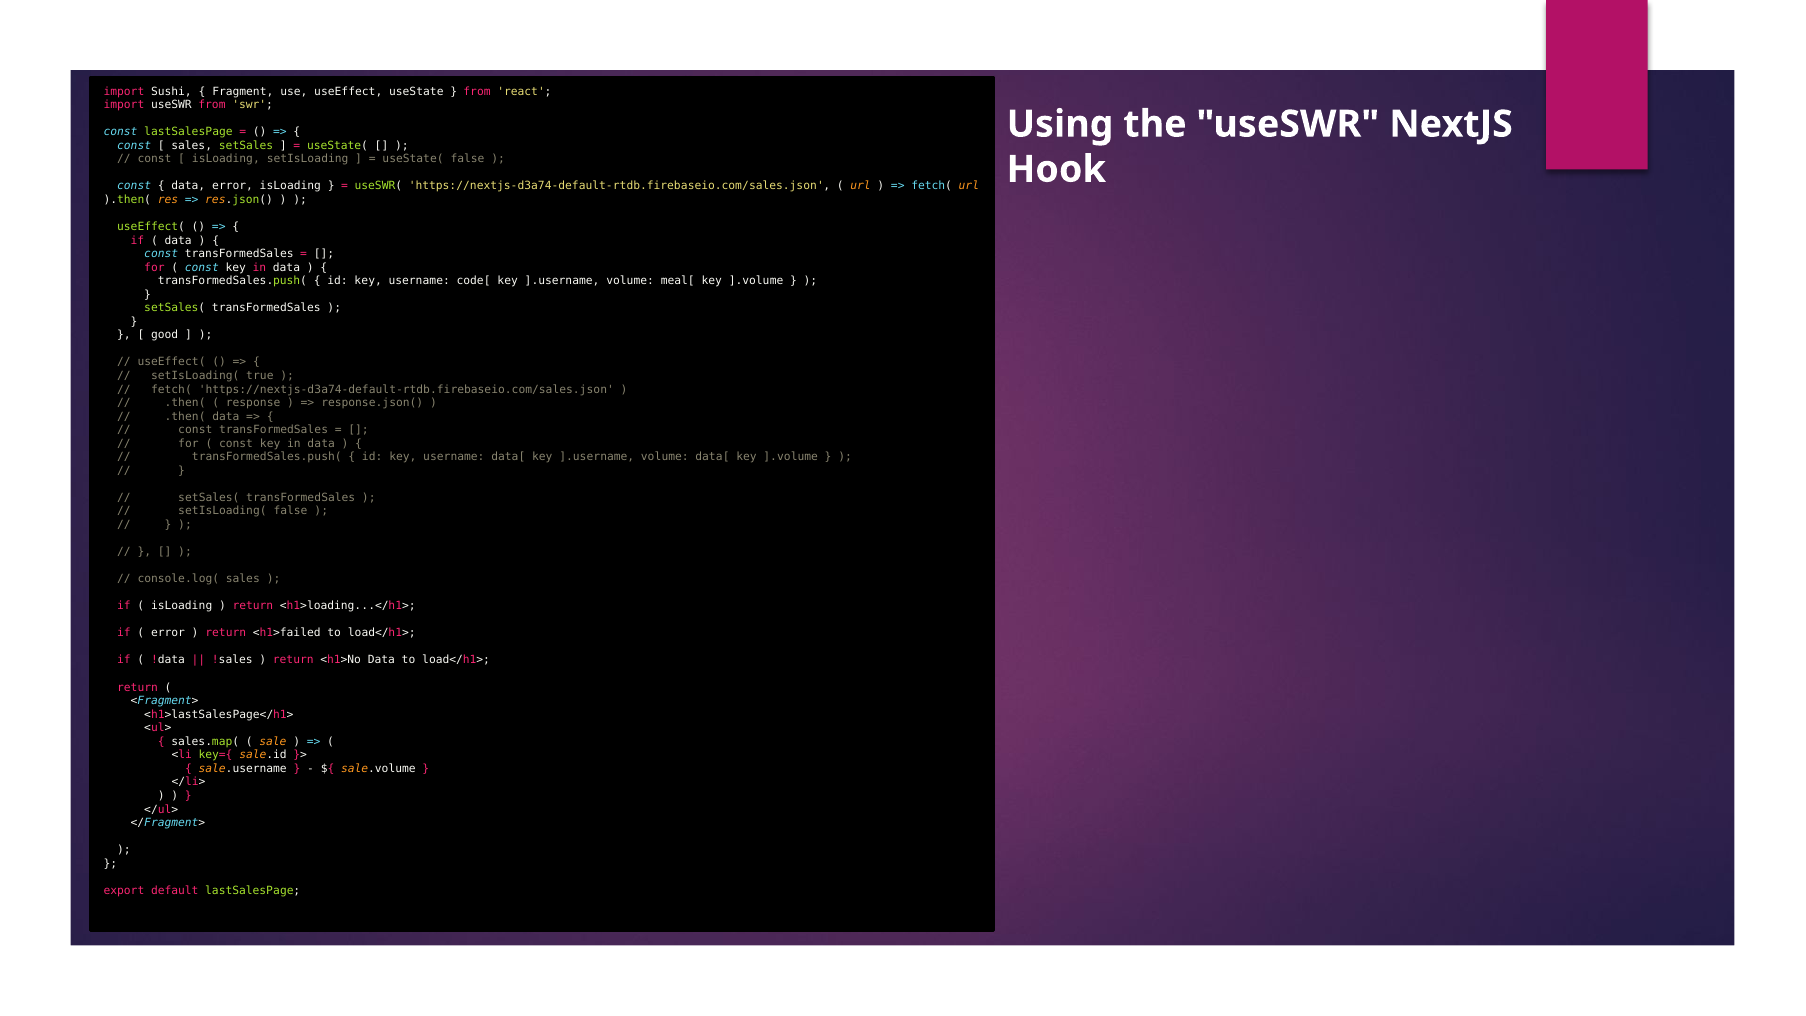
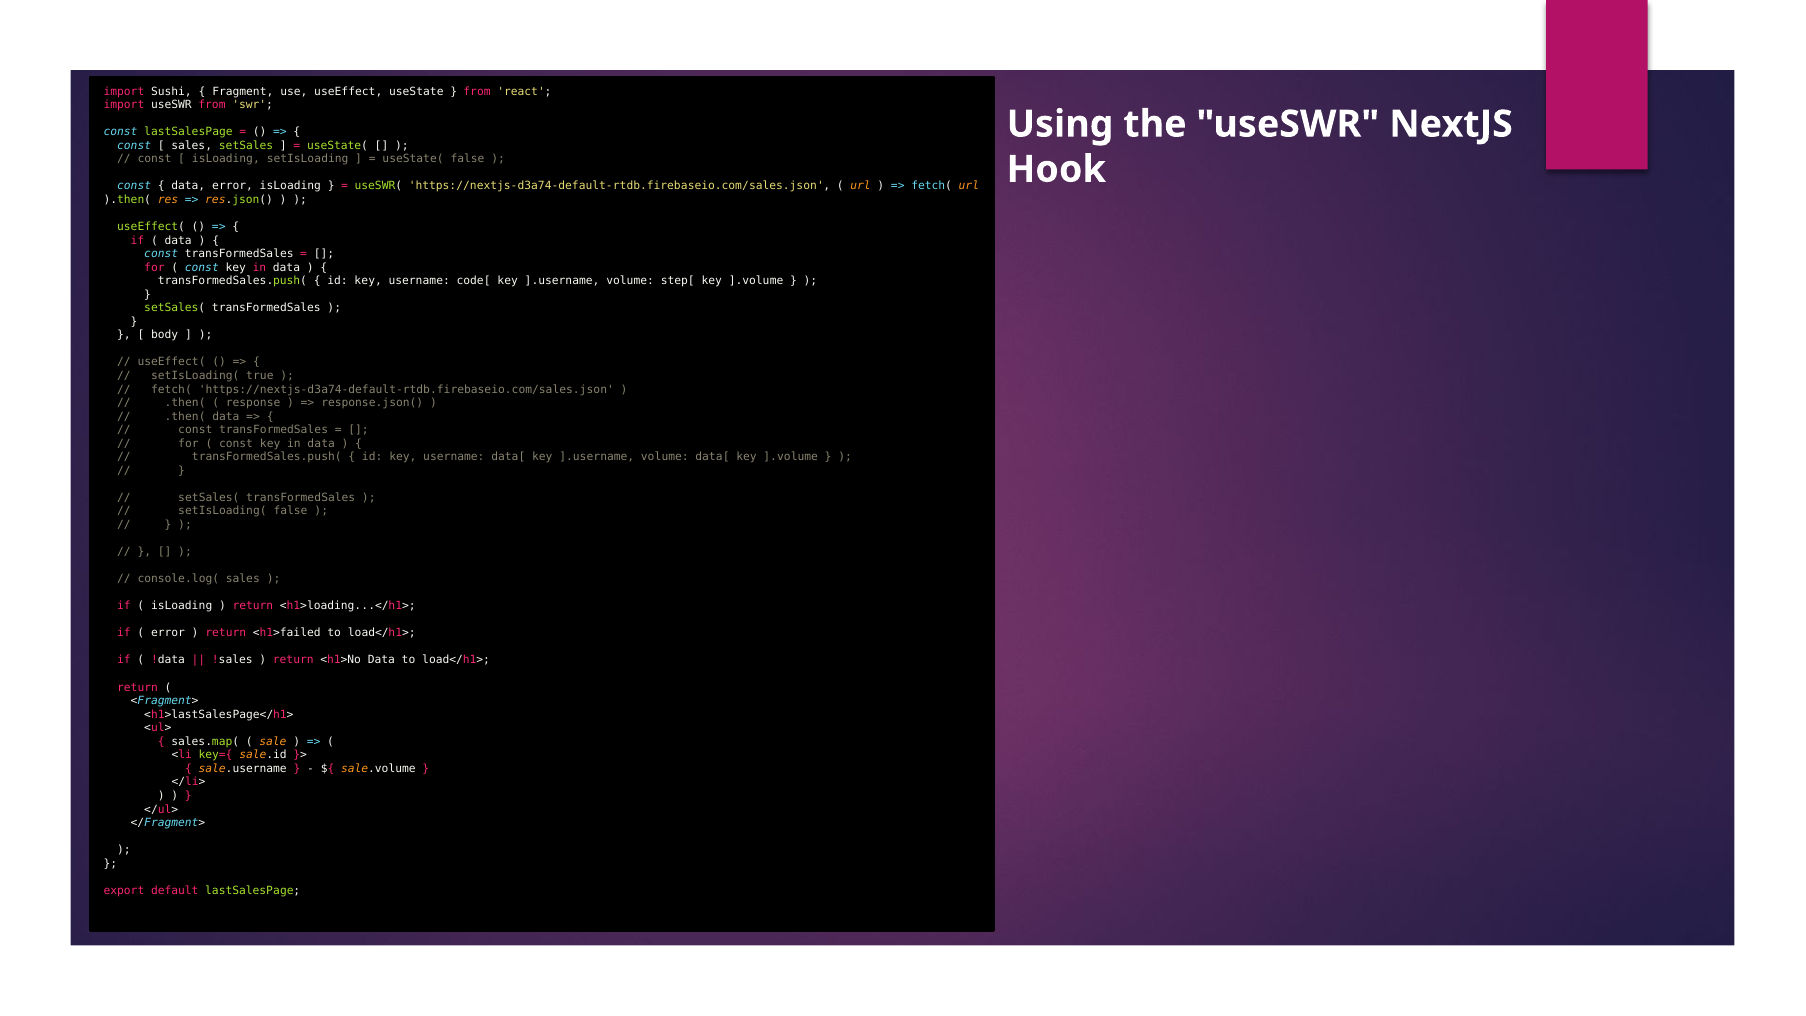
meal[: meal[ -> step[
good: good -> body
